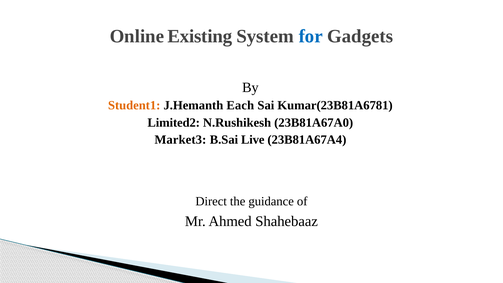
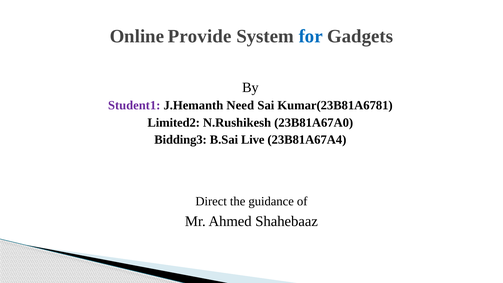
Existing: Existing -> Provide
Student1 colour: orange -> purple
Each: Each -> Need
Market3: Market3 -> Bidding3
